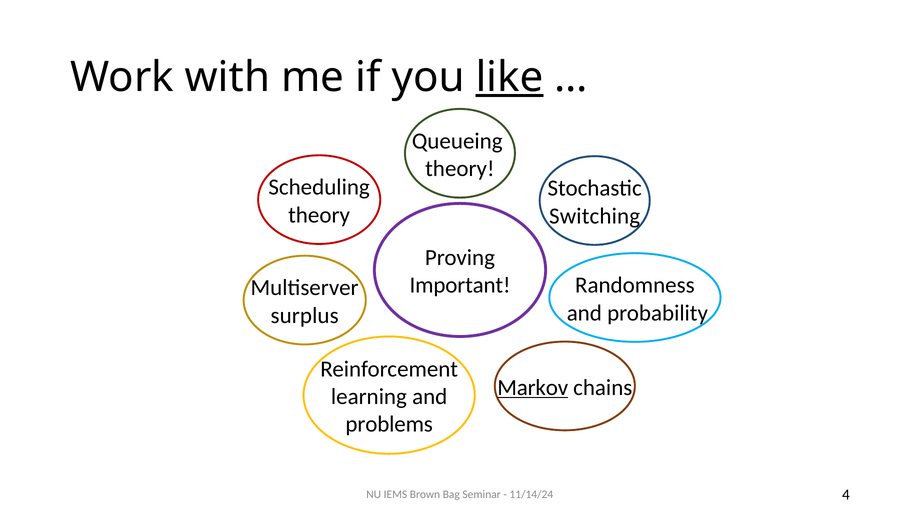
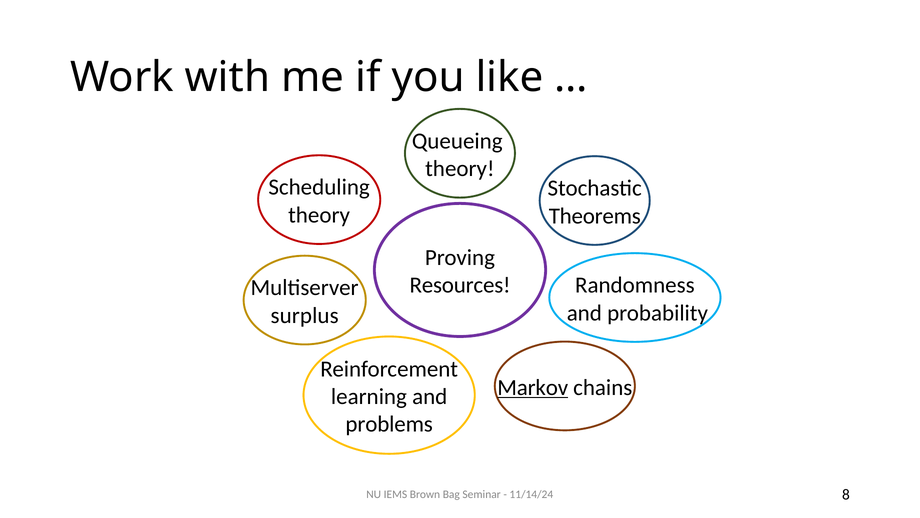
like underline: present -> none
Switching: Switching -> Theorems
Important: Important -> Resources
4: 4 -> 8
